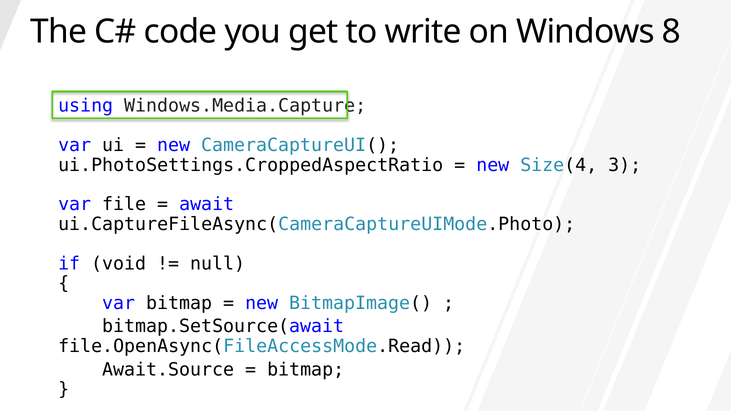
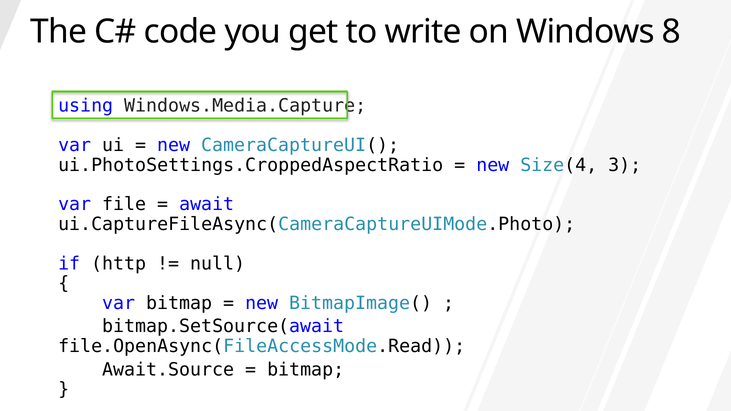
void: void -> http
